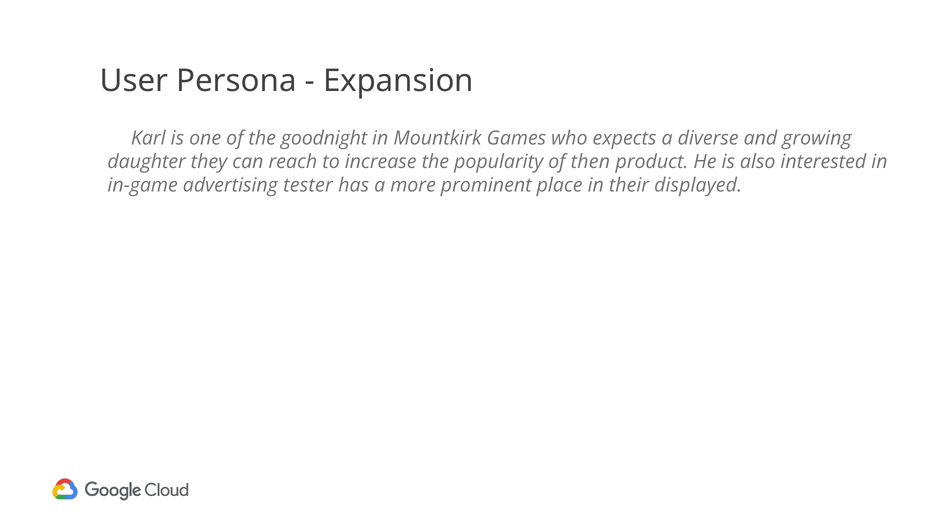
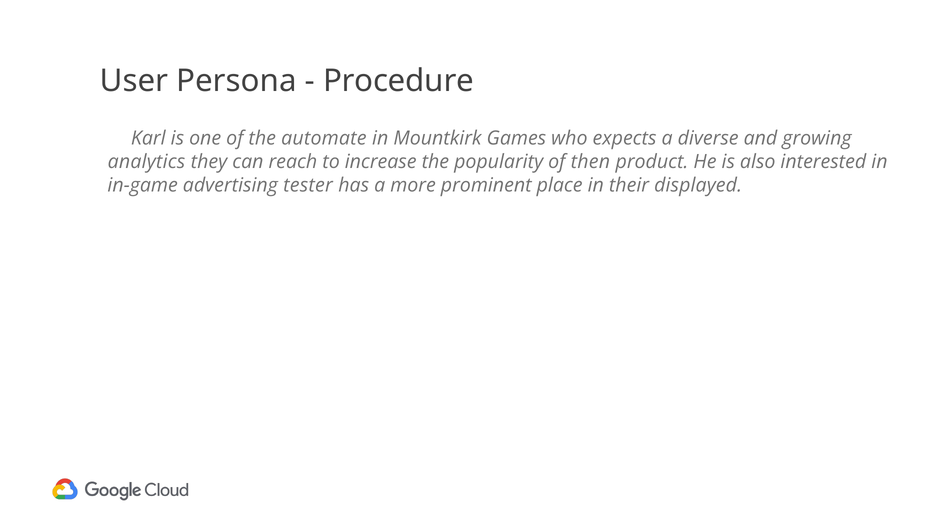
Expansion: Expansion -> Procedure
goodnight: goodnight -> automate
daughter: daughter -> analytics
